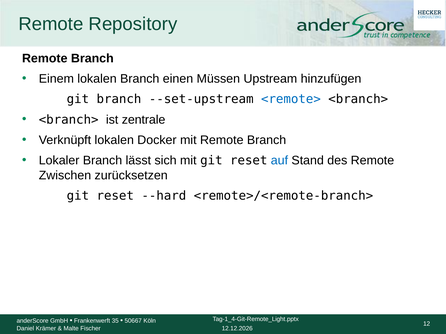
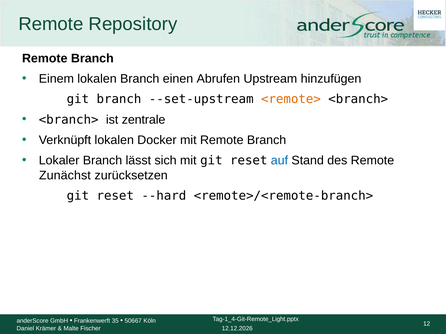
Müssen: Müssen -> Abrufen
<remote> colour: blue -> orange
Zwischen: Zwischen -> Zunächst
